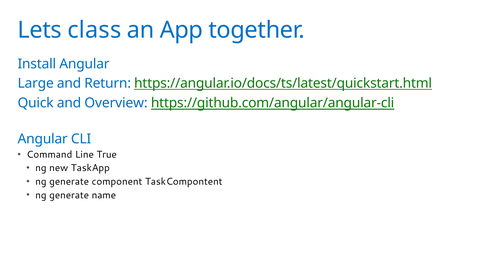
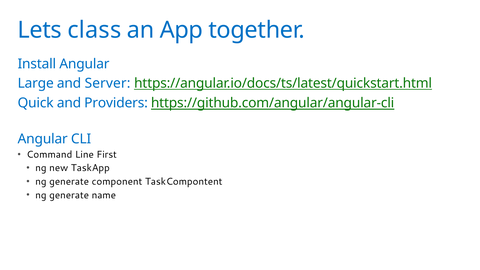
Return: Return -> Server
Overview: Overview -> Providers
True: True -> First
